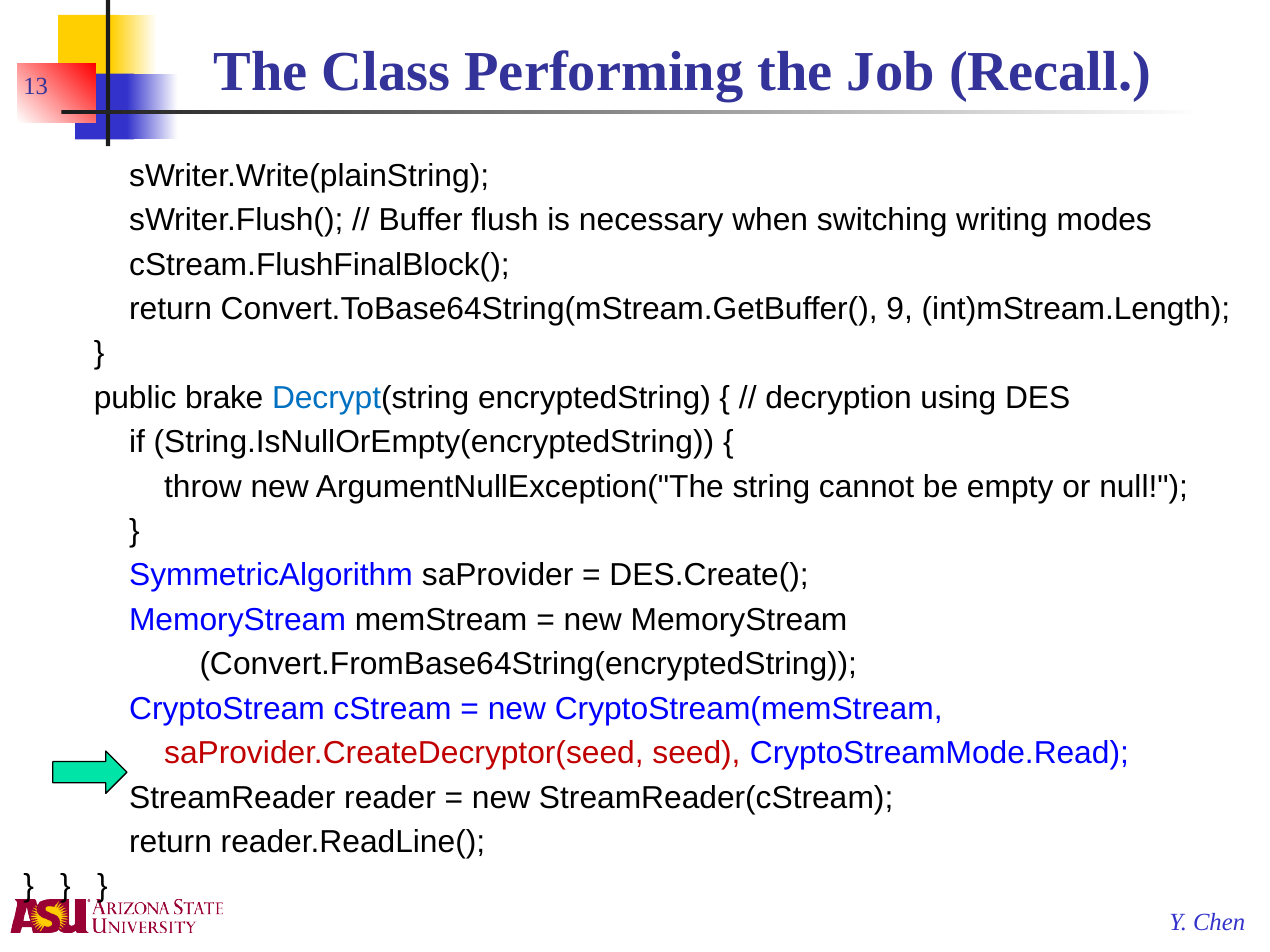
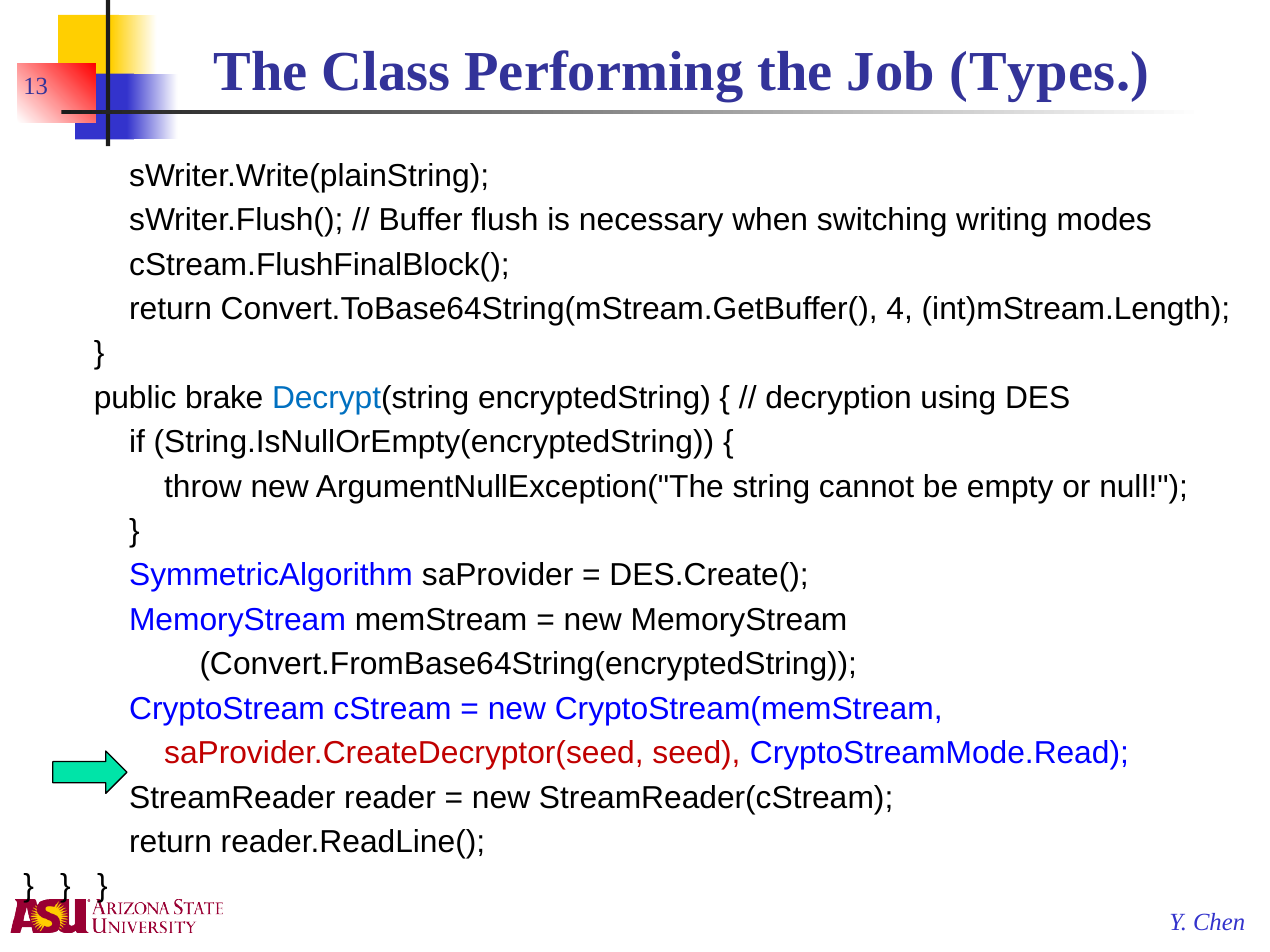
Recall: Recall -> Types
9: 9 -> 4
